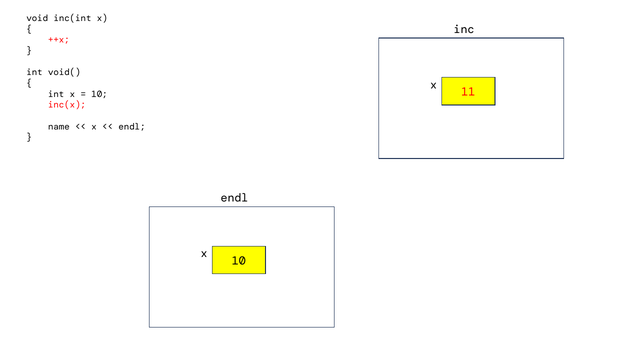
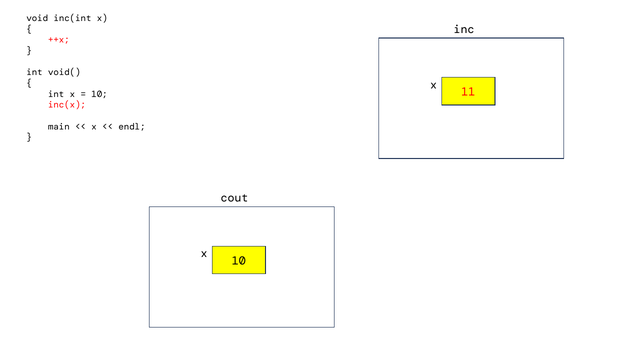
name: name -> main
endl at (234, 198): endl -> cout
